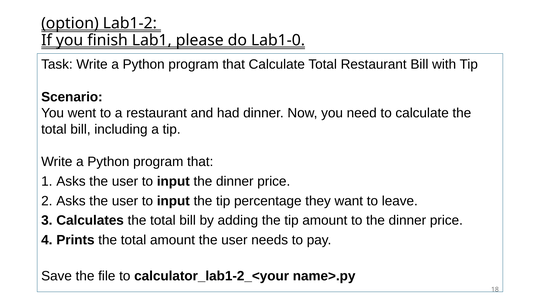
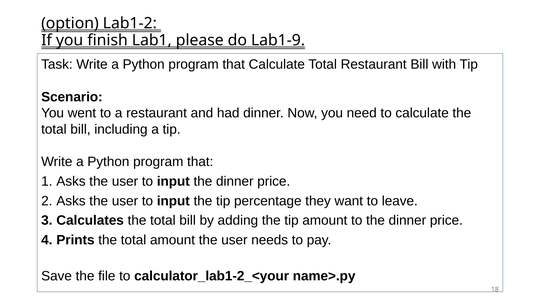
Lab1-0: Lab1-0 -> Lab1-9
